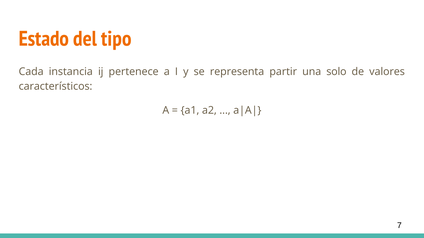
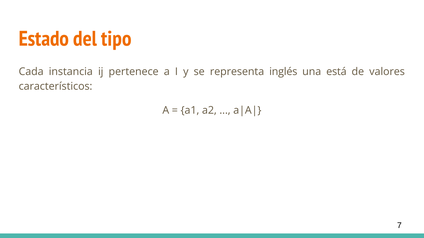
partir: partir -> inglés
solo: solo -> está
